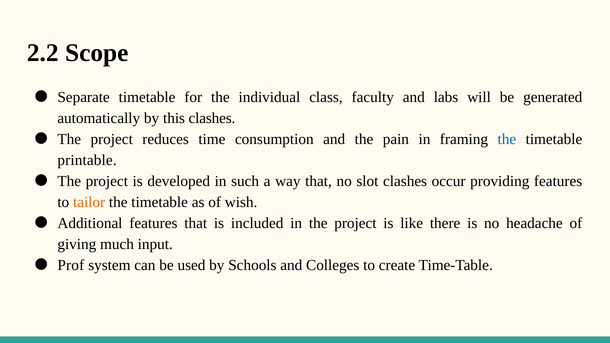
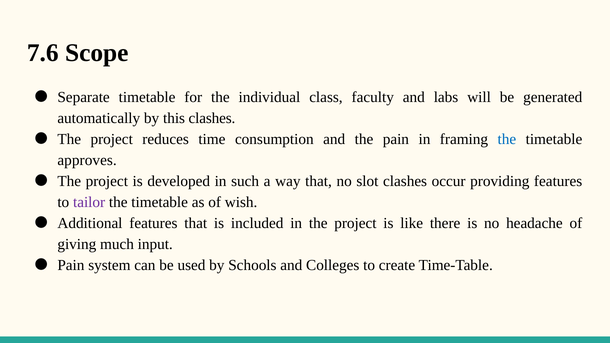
2.2: 2.2 -> 7.6
printable: printable -> approves
tailor colour: orange -> purple
Prof at (71, 266): Prof -> Pain
